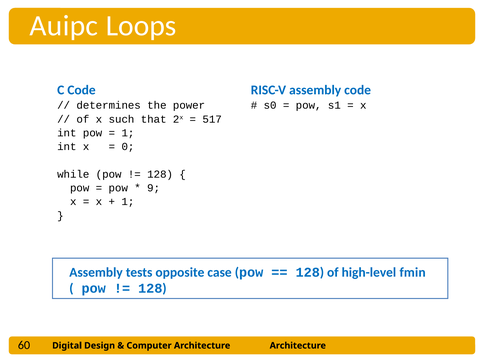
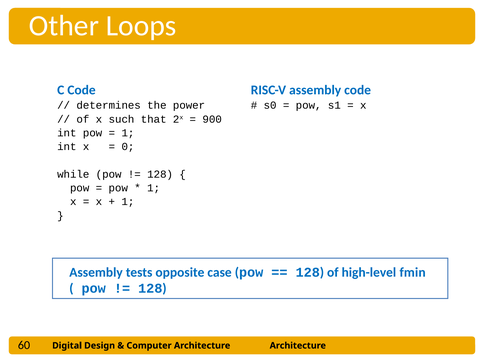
Auipc: Auipc -> Other
517: 517 -> 900
9 at (154, 188): 9 -> 1
